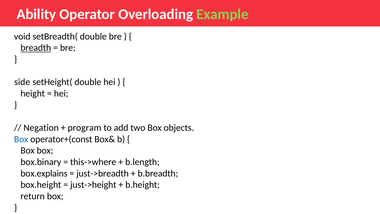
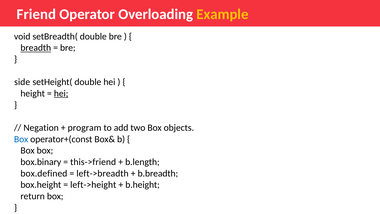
Ability: Ability -> Friend
Example colour: light green -> yellow
hei at (61, 93) underline: none -> present
this->where: this->where -> this->friend
box.explains: box.explains -> box.defined
just->breadth: just->breadth -> left->breadth
just->height: just->height -> left->height
